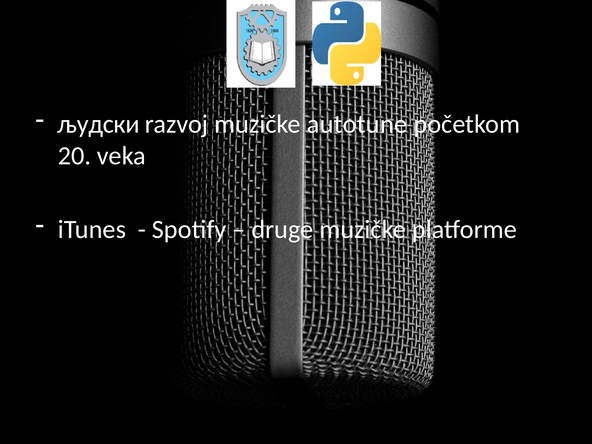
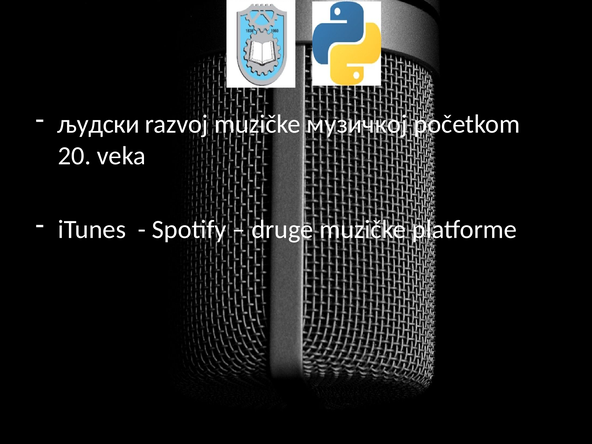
autotune: autotune -> музичкој
